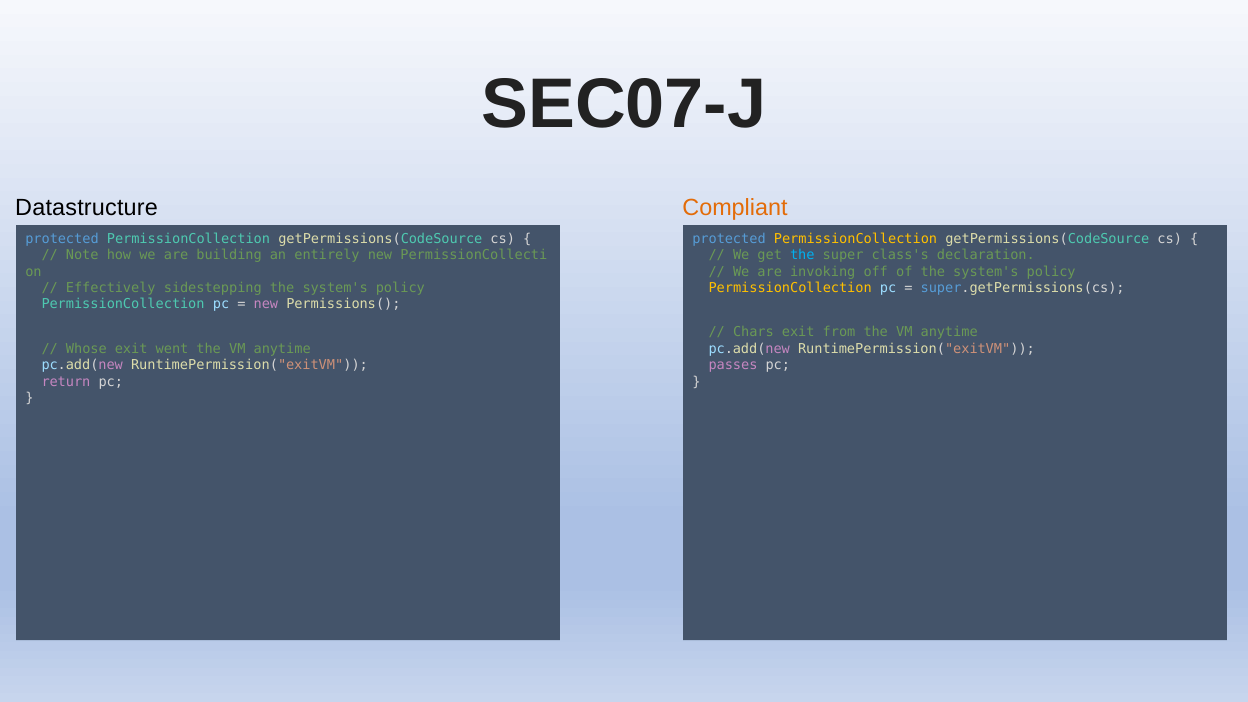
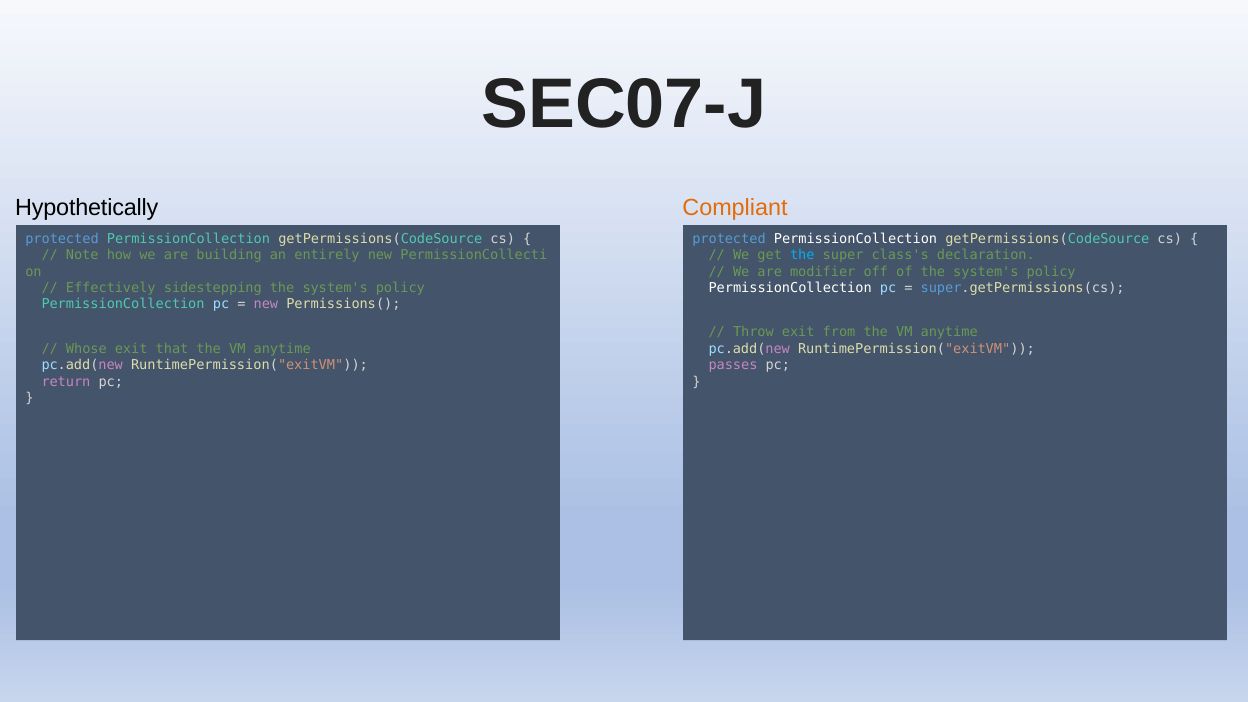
Datastructure: Datastructure -> Hypothetically
PermissionCollection at (856, 239) colour: yellow -> white
invoking: invoking -> modifier
PermissionCollection at (790, 288) colour: yellow -> white
Chars: Chars -> Throw
went: went -> that
